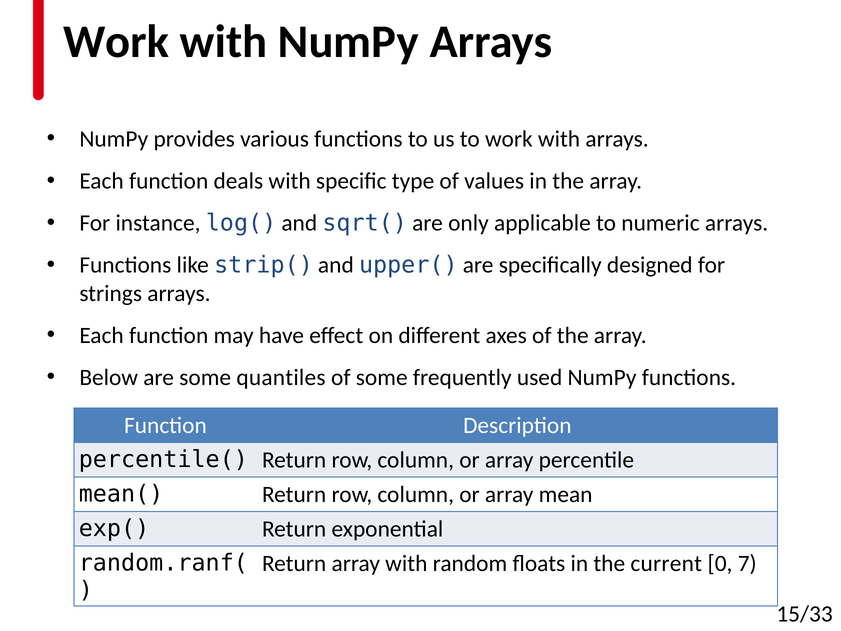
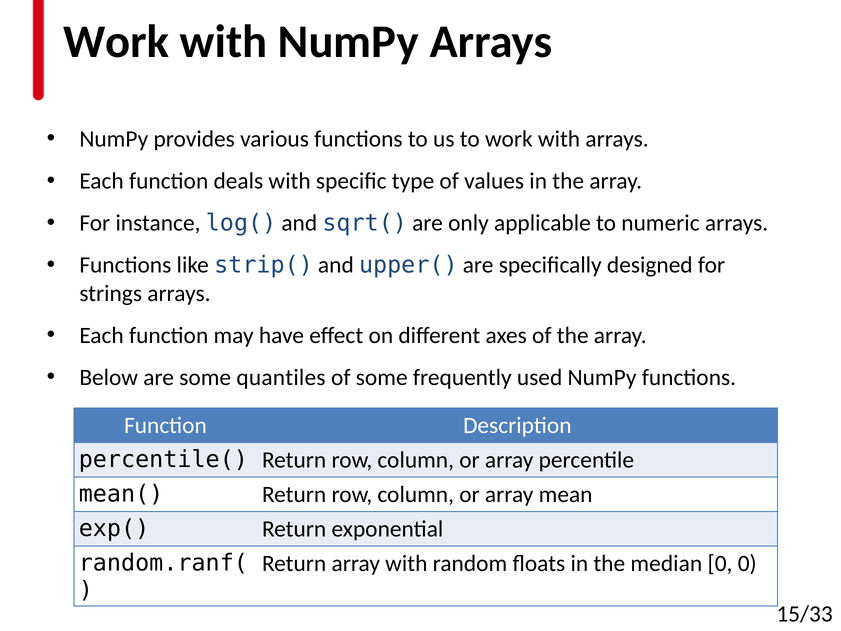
current: current -> median
0 7: 7 -> 0
